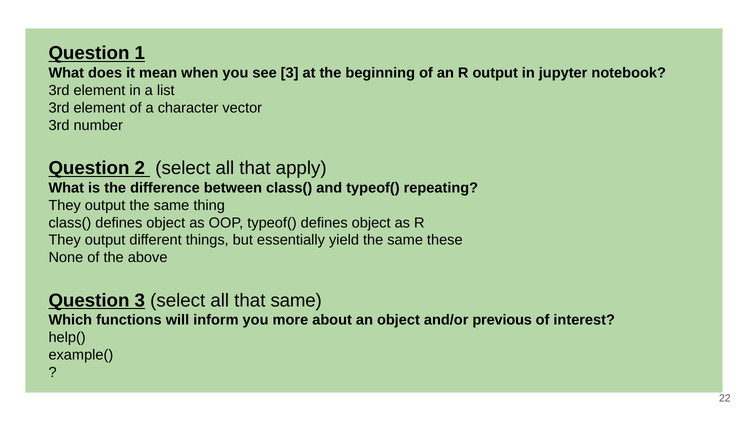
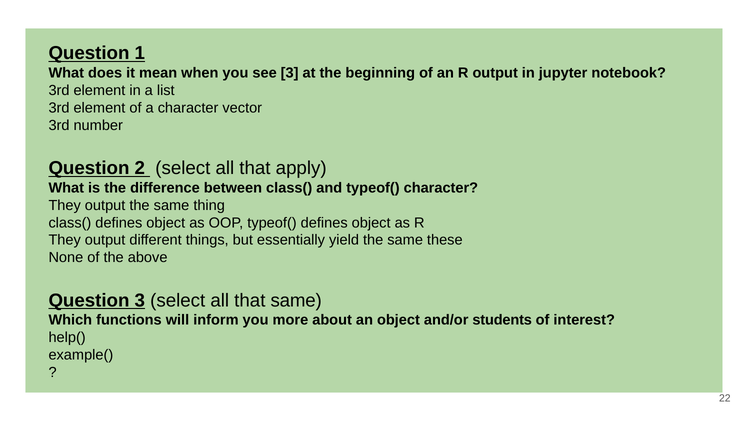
typeof( repeating: repeating -> character
previous: previous -> students
